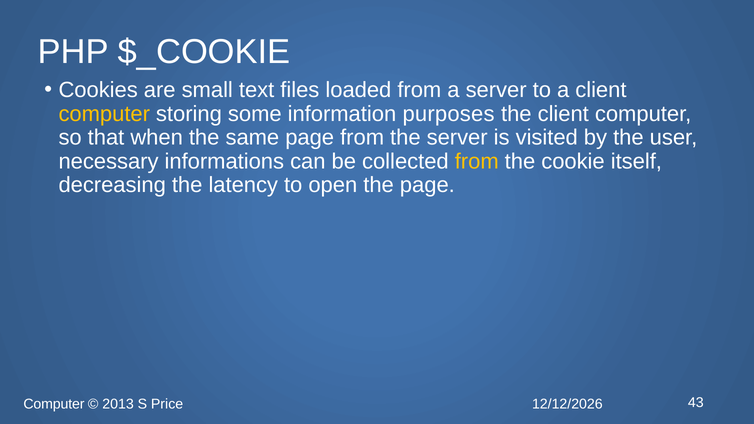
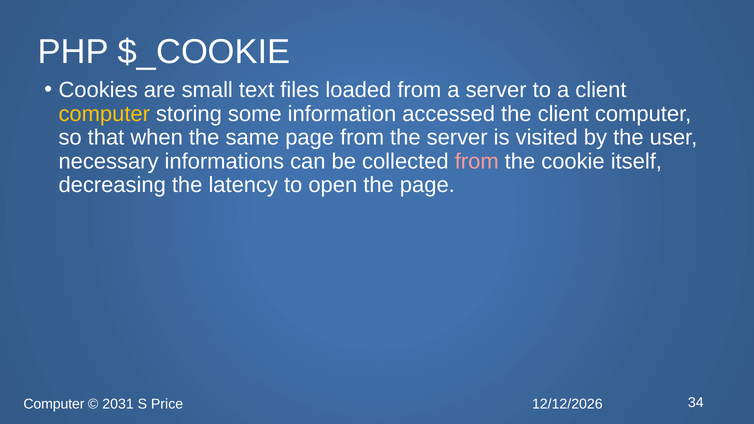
purposes: purposes -> accessed
from at (477, 161) colour: yellow -> pink
2013: 2013 -> 2031
43: 43 -> 34
